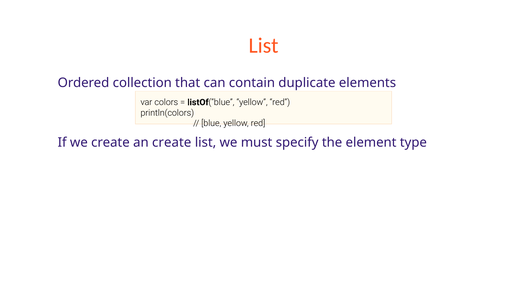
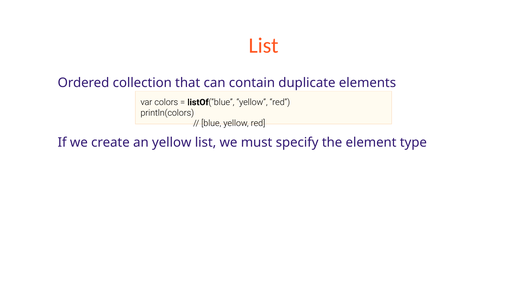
an create: create -> yellow
